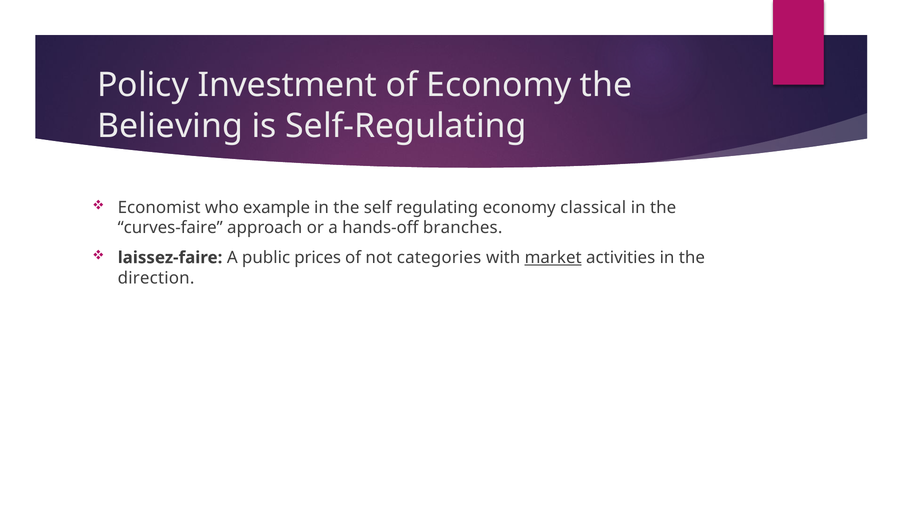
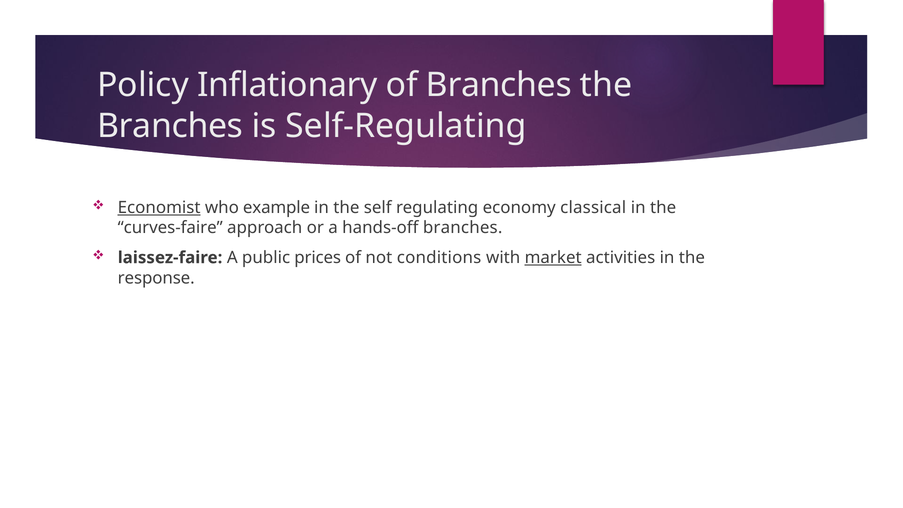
Investment: Investment -> Inflationary
of Economy: Economy -> Branches
Believing at (170, 126): Believing -> Branches
Economist underline: none -> present
categories: categories -> conditions
direction: direction -> response
